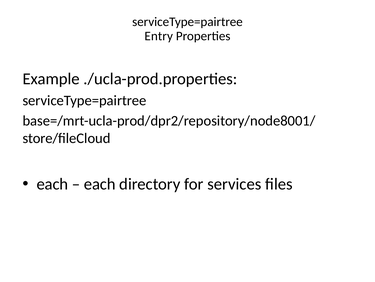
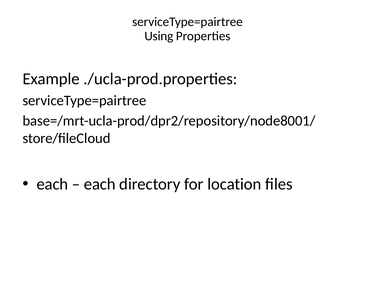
Entry: Entry -> Using
services: services -> location
